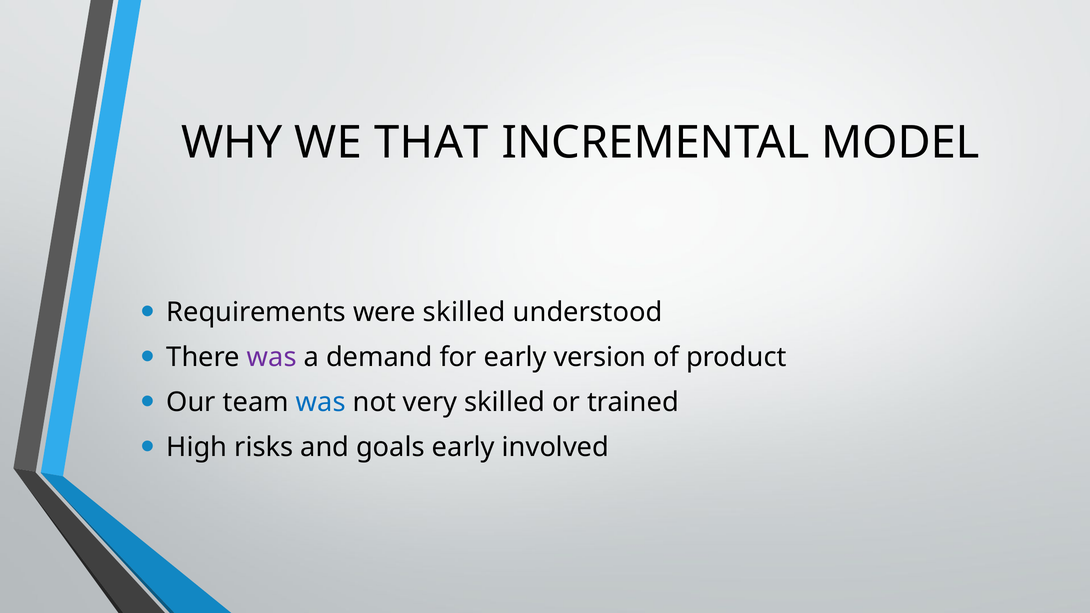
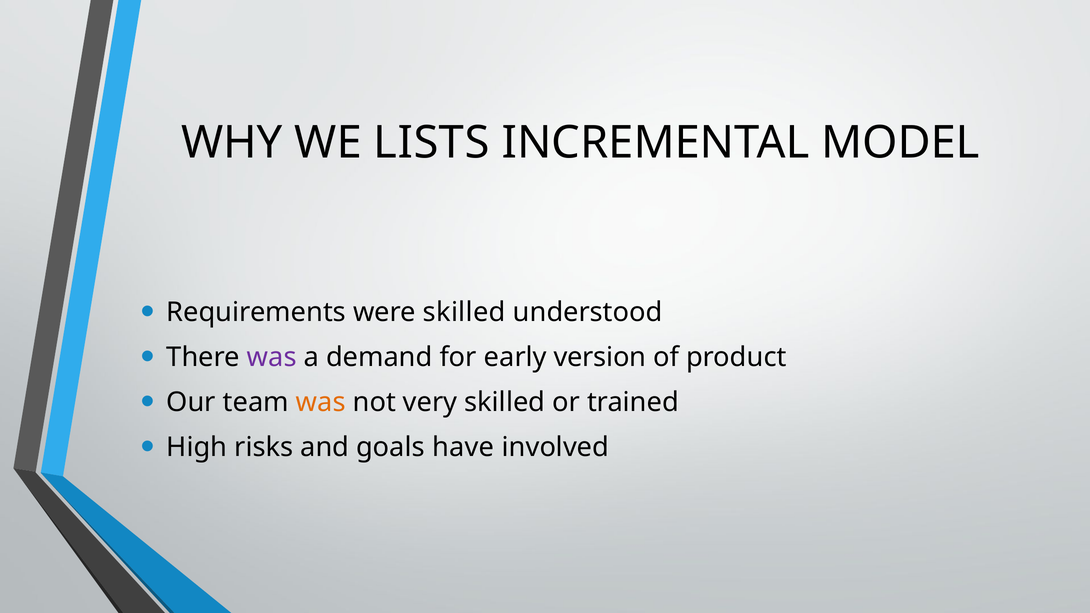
THAT: THAT -> LISTS
was at (321, 402) colour: blue -> orange
goals early: early -> have
